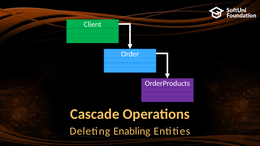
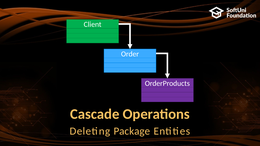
Enabling: Enabling -> Package
